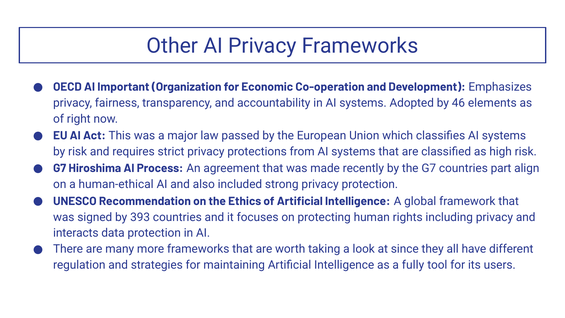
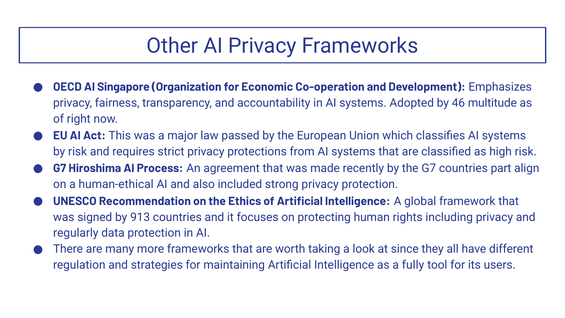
Important: Important -> Singapore
elements: elements -> multitude
393: 393 -> 913
interacts: interacts -> regularly
